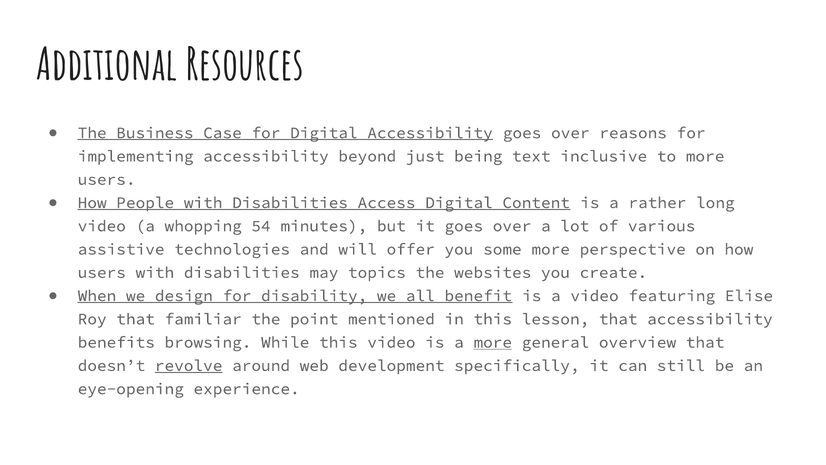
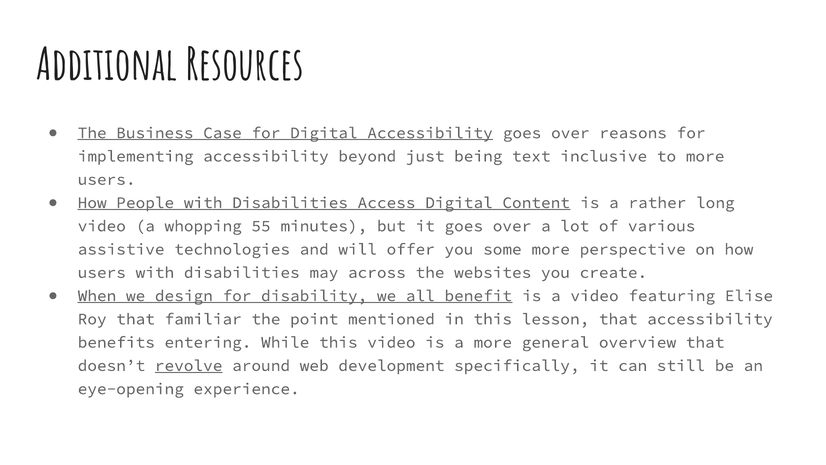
54: 54 -> 55
topics: topics -> across
browsing: browsing -> entering
more at (493, 342) underline: present -> none
